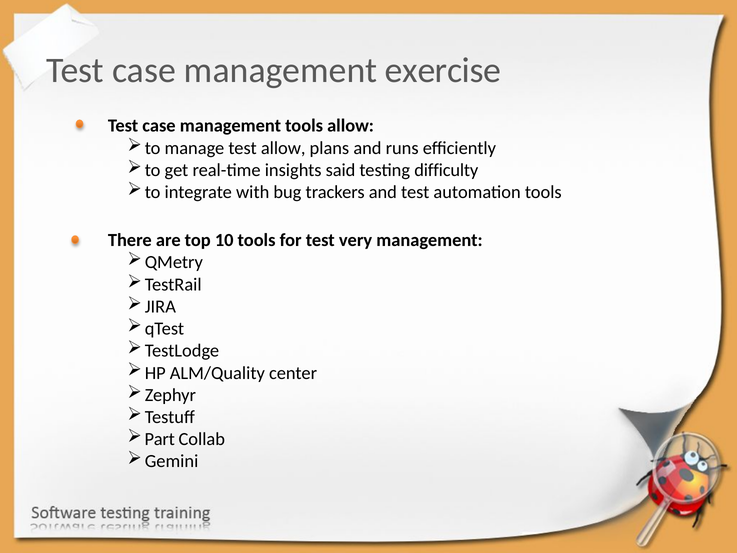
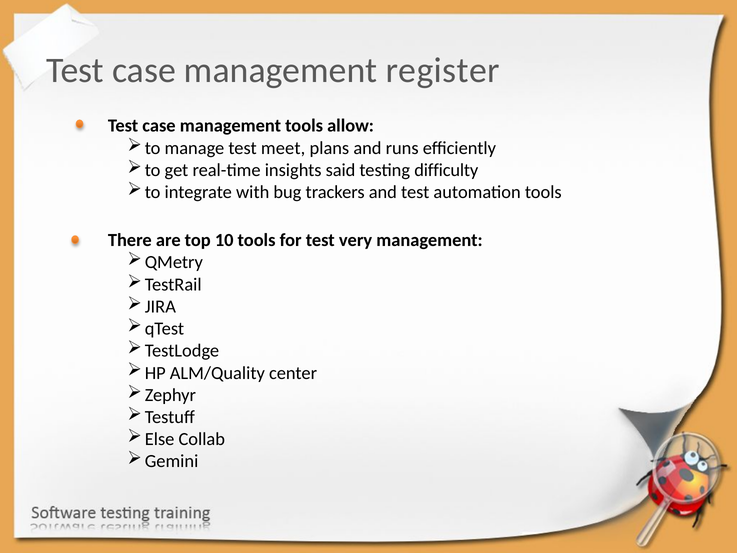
exercise: exercise -> register
test allow: allow -> meet
Part: Part -> Else
